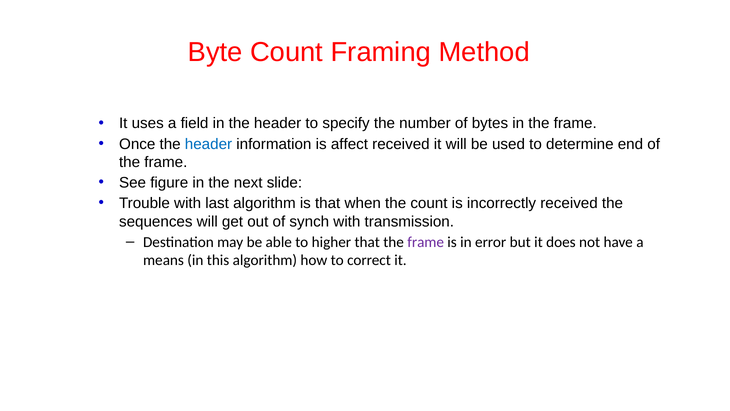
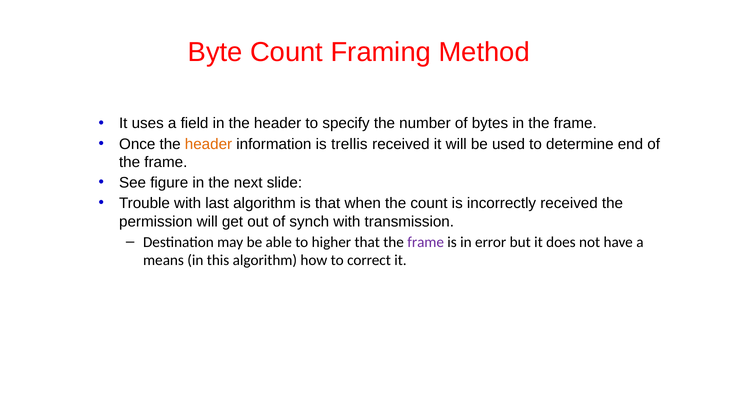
header at (208, 144) colour: blue -> orange
affect: affect -> trellis
sequences: sequences -> permission
